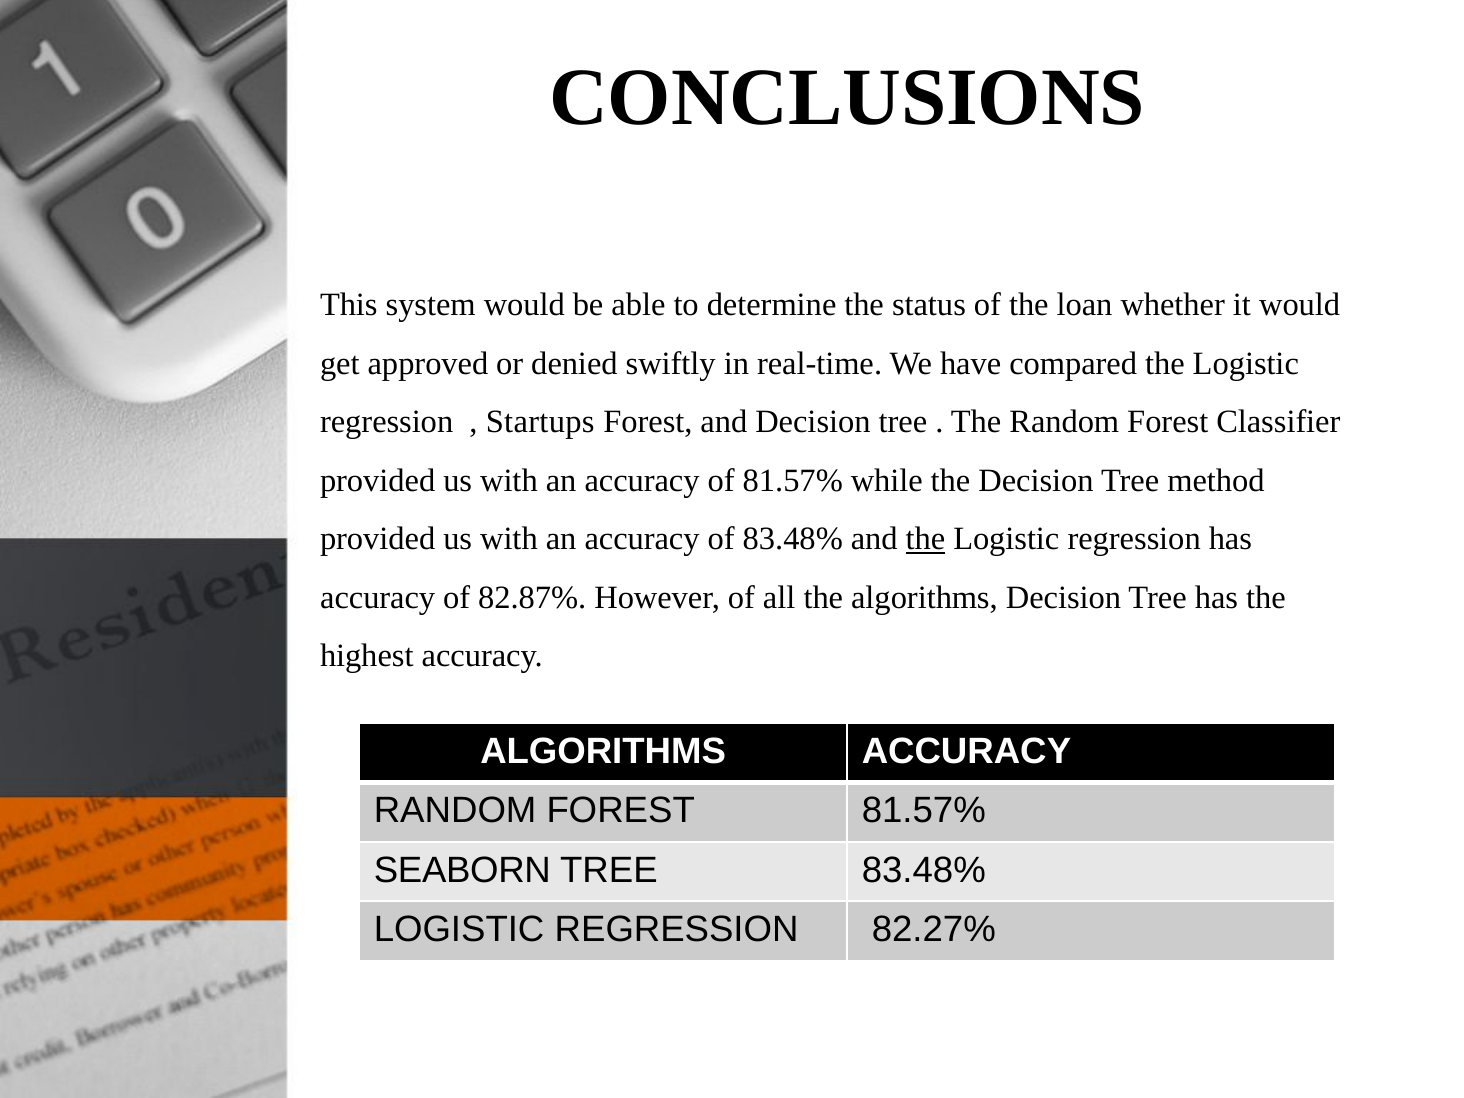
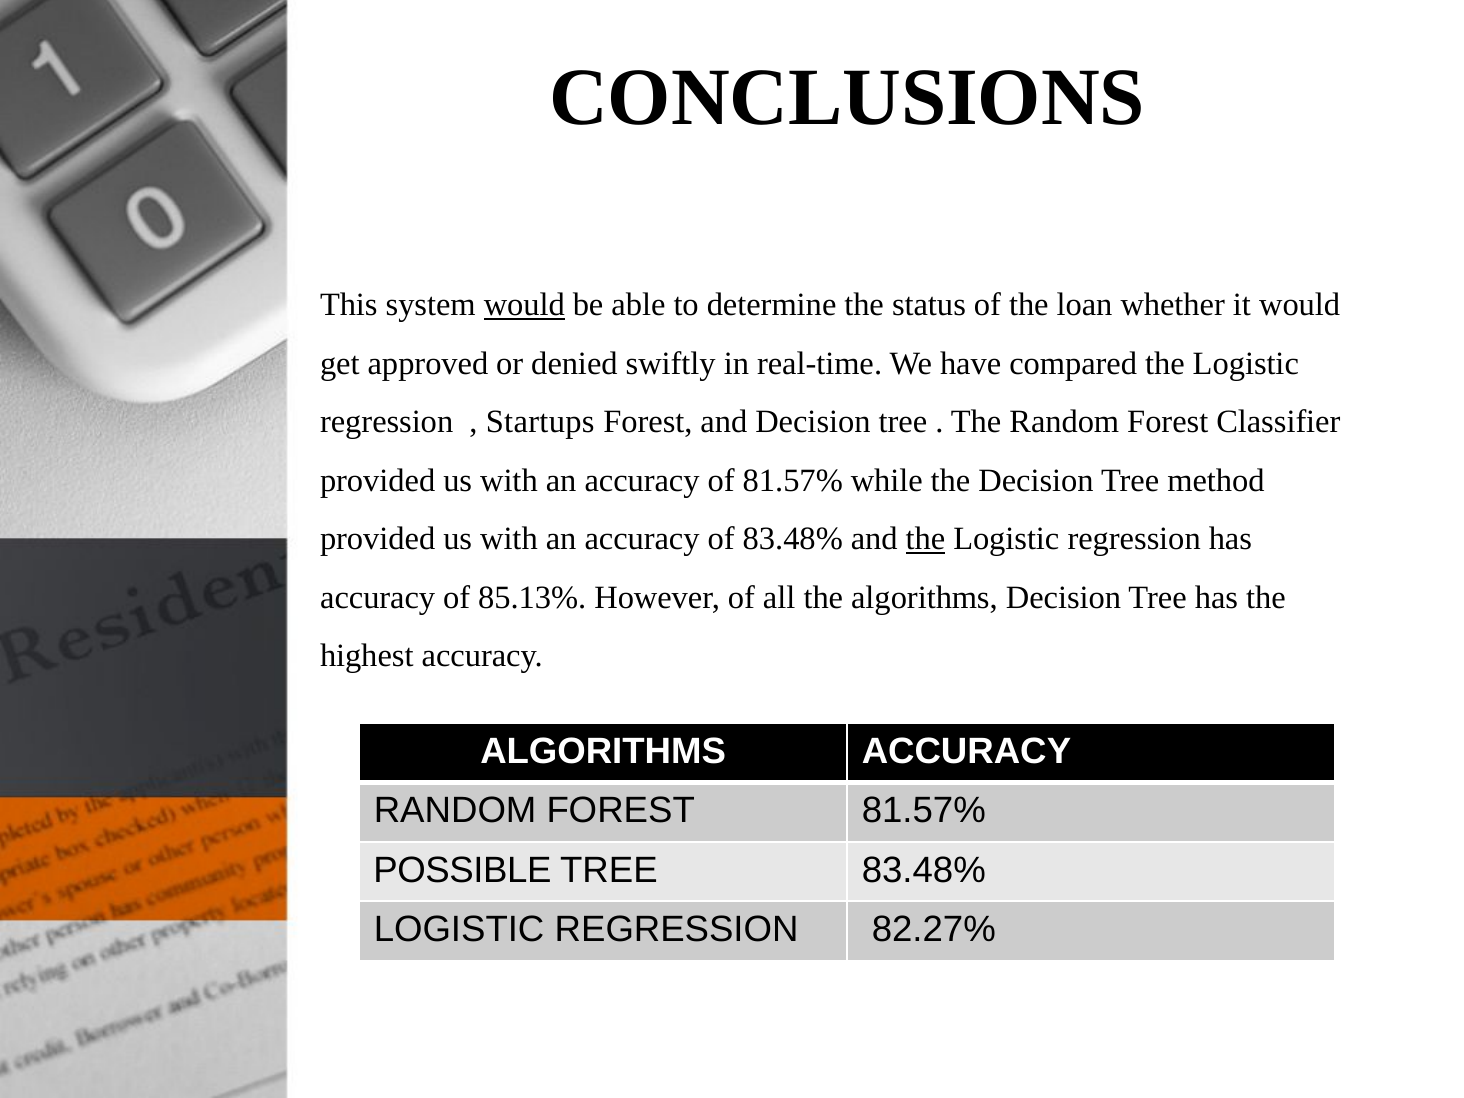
would at (524, 305) underline: none -> present
82.87%: 82.87% -> 85.13%
SEABORN: SEABORN -> POSSIBLE
